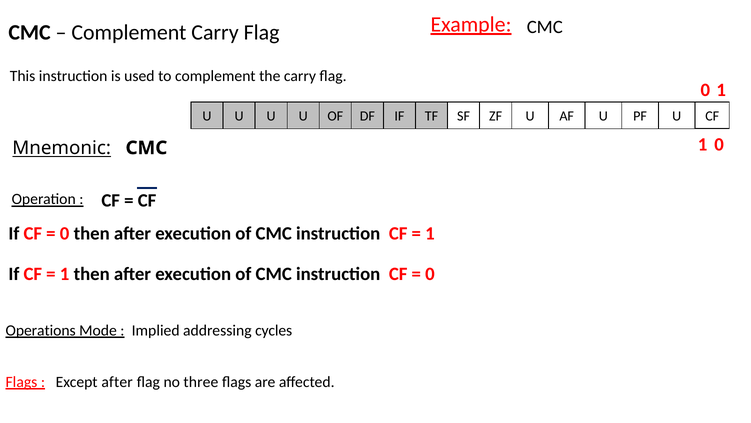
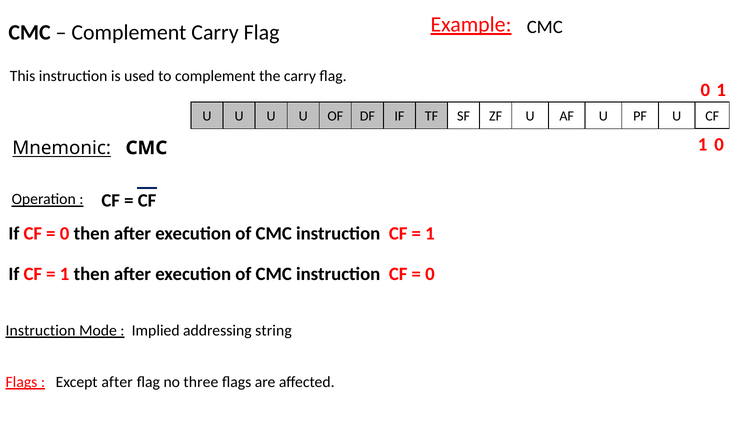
Operations at (41, 330): Operations -> Instruction
cycles: cycles -> string
